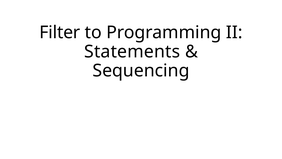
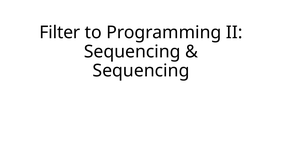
Statements at (132, 51): Statements -> Sequencing
